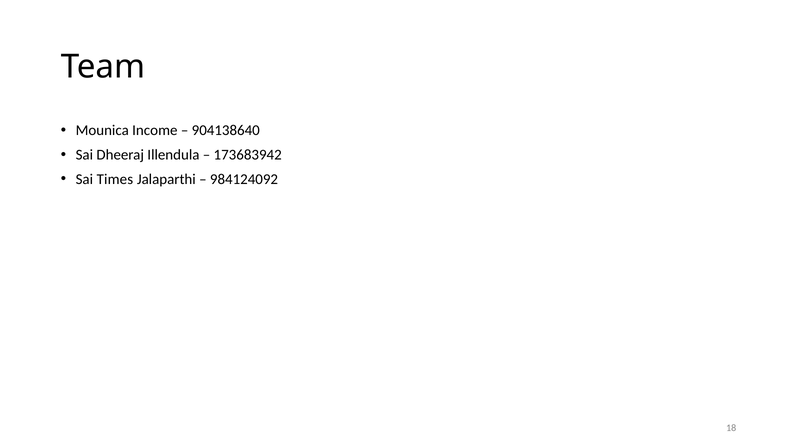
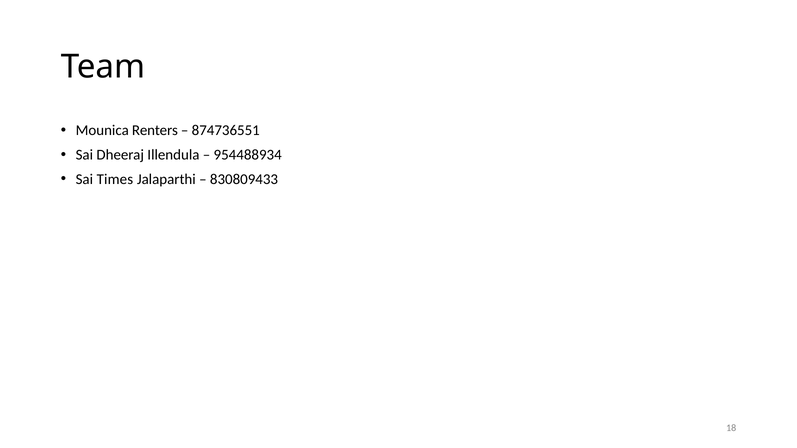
Income: Income -> Renters
904138640: 904138640 -> 874736551
173683942: 173683942 -> 954488934
984124092: 984124092 -> 830809433
